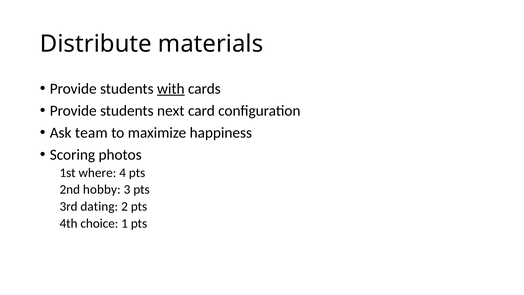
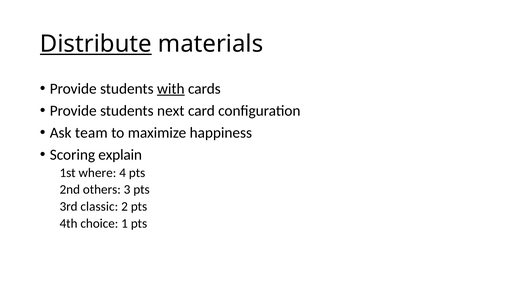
Distribute underline: none -> present
photos: photos -> explain
hobby: hobby -> others
dating: dating -> classic
